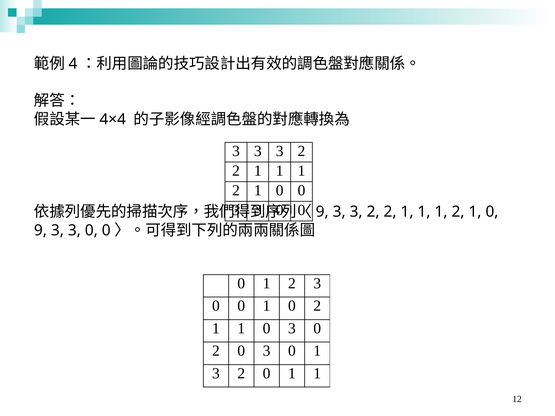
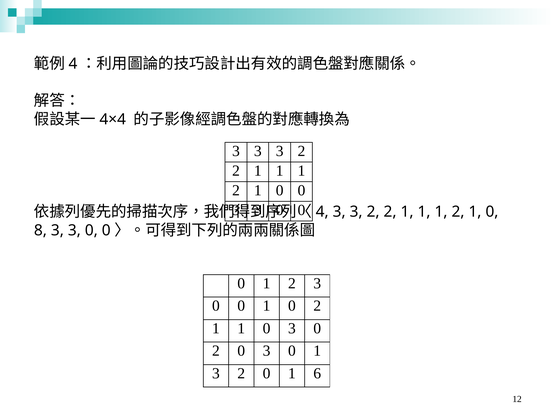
9 at (322, 212): 9 -> 4
9 at (40, 230): 9 -> 8
0 1 1: 1 -> 6
